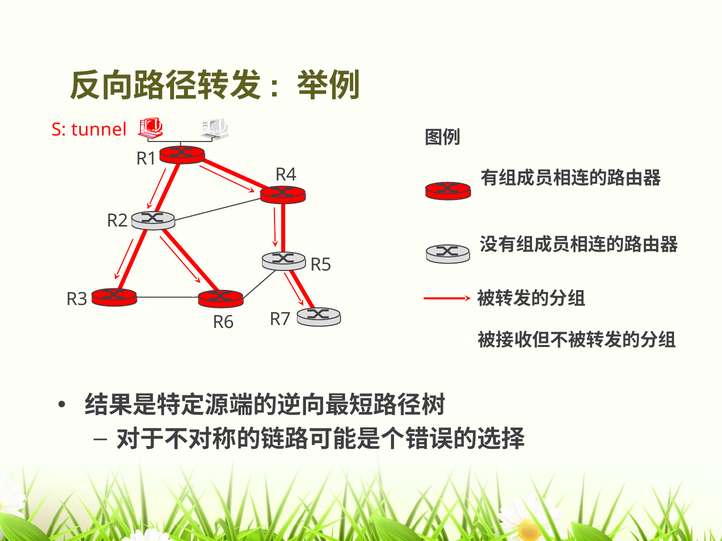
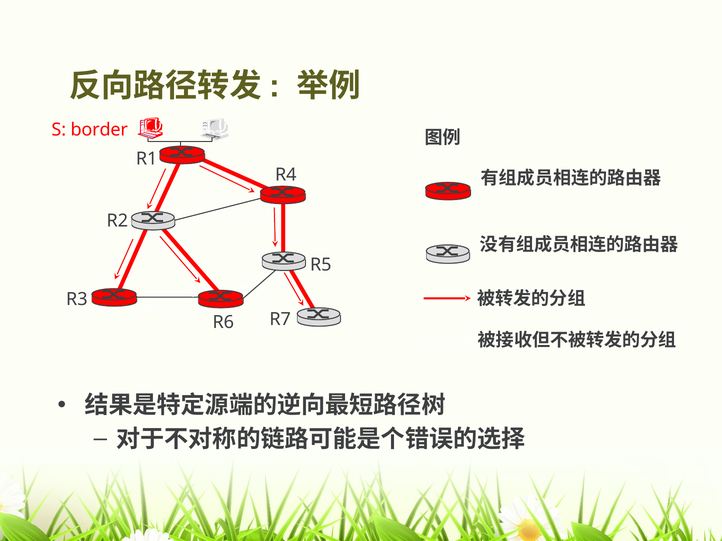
tunnel: tunnel -> border
